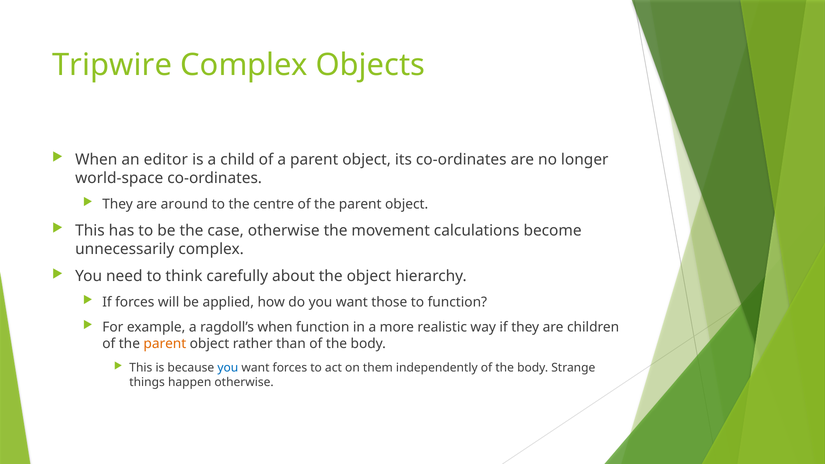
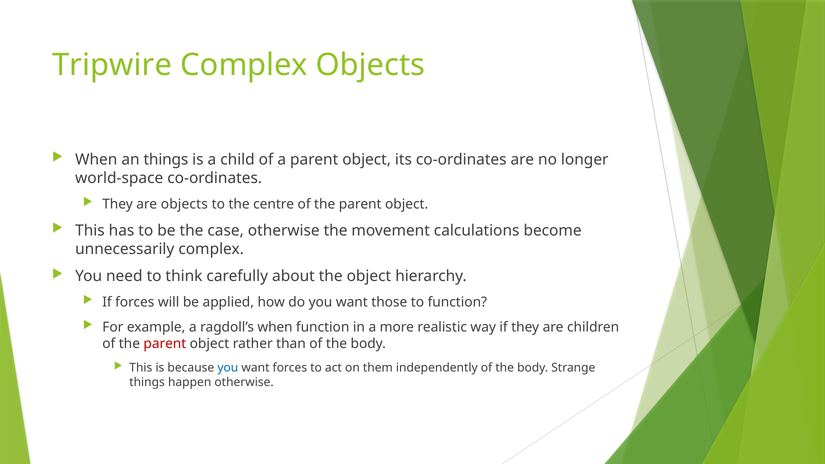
an editor: editor -> things
are around: around -> objects
parent at (165, 344) colour: orange -> red
